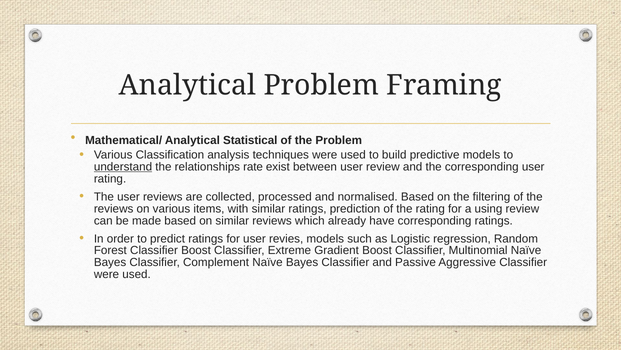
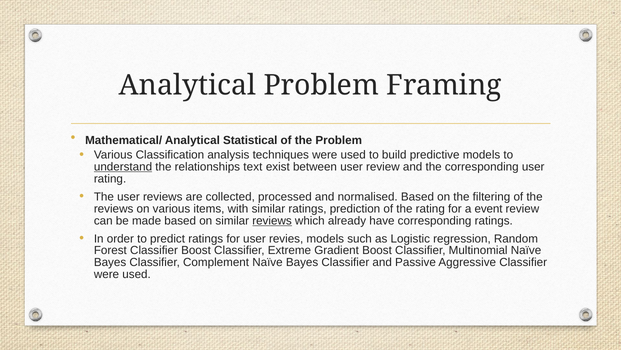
rate: rate -> text
using: using -> event
reviews at (272, 220) underline: none -> present
